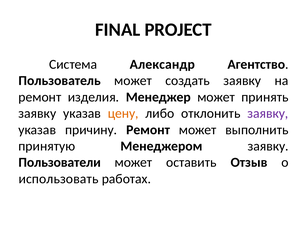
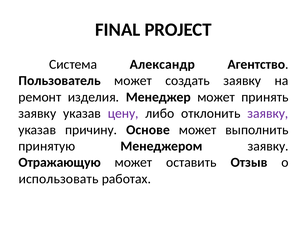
цену colour: orange -> purple
причину Ремонт: Ремонт -> Основе
Пользователи: Пользователи -> Отражающую
